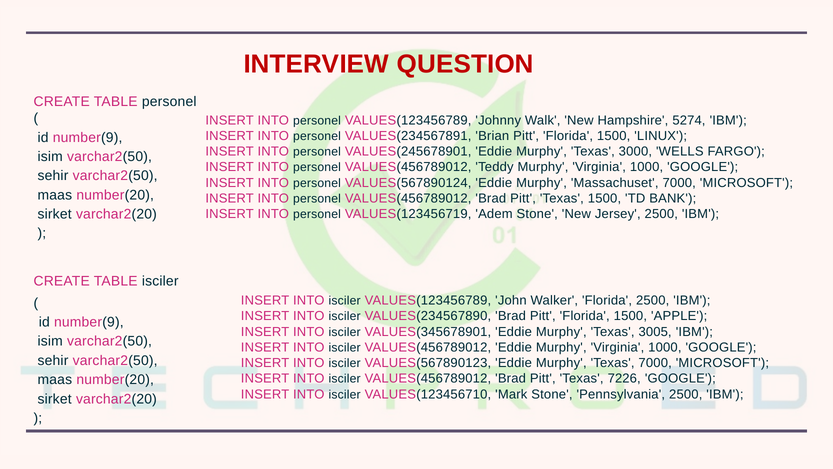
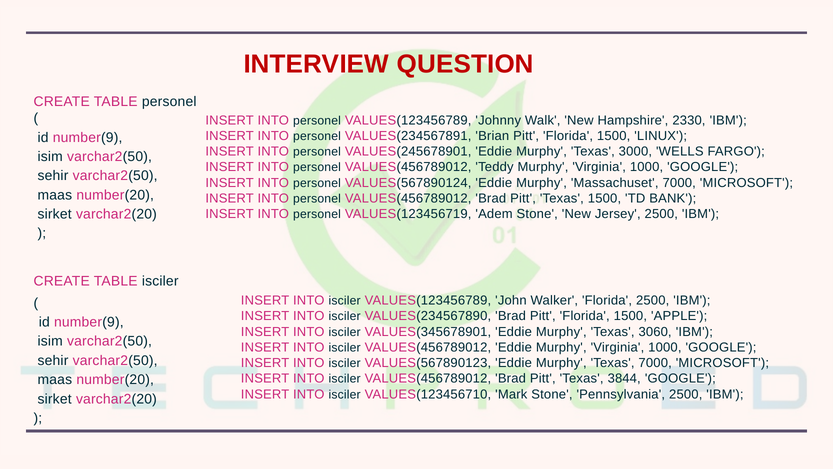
5274: 5274 -> 2330
3005: 3005 -> 3060
7226: 7226 -> 3844
